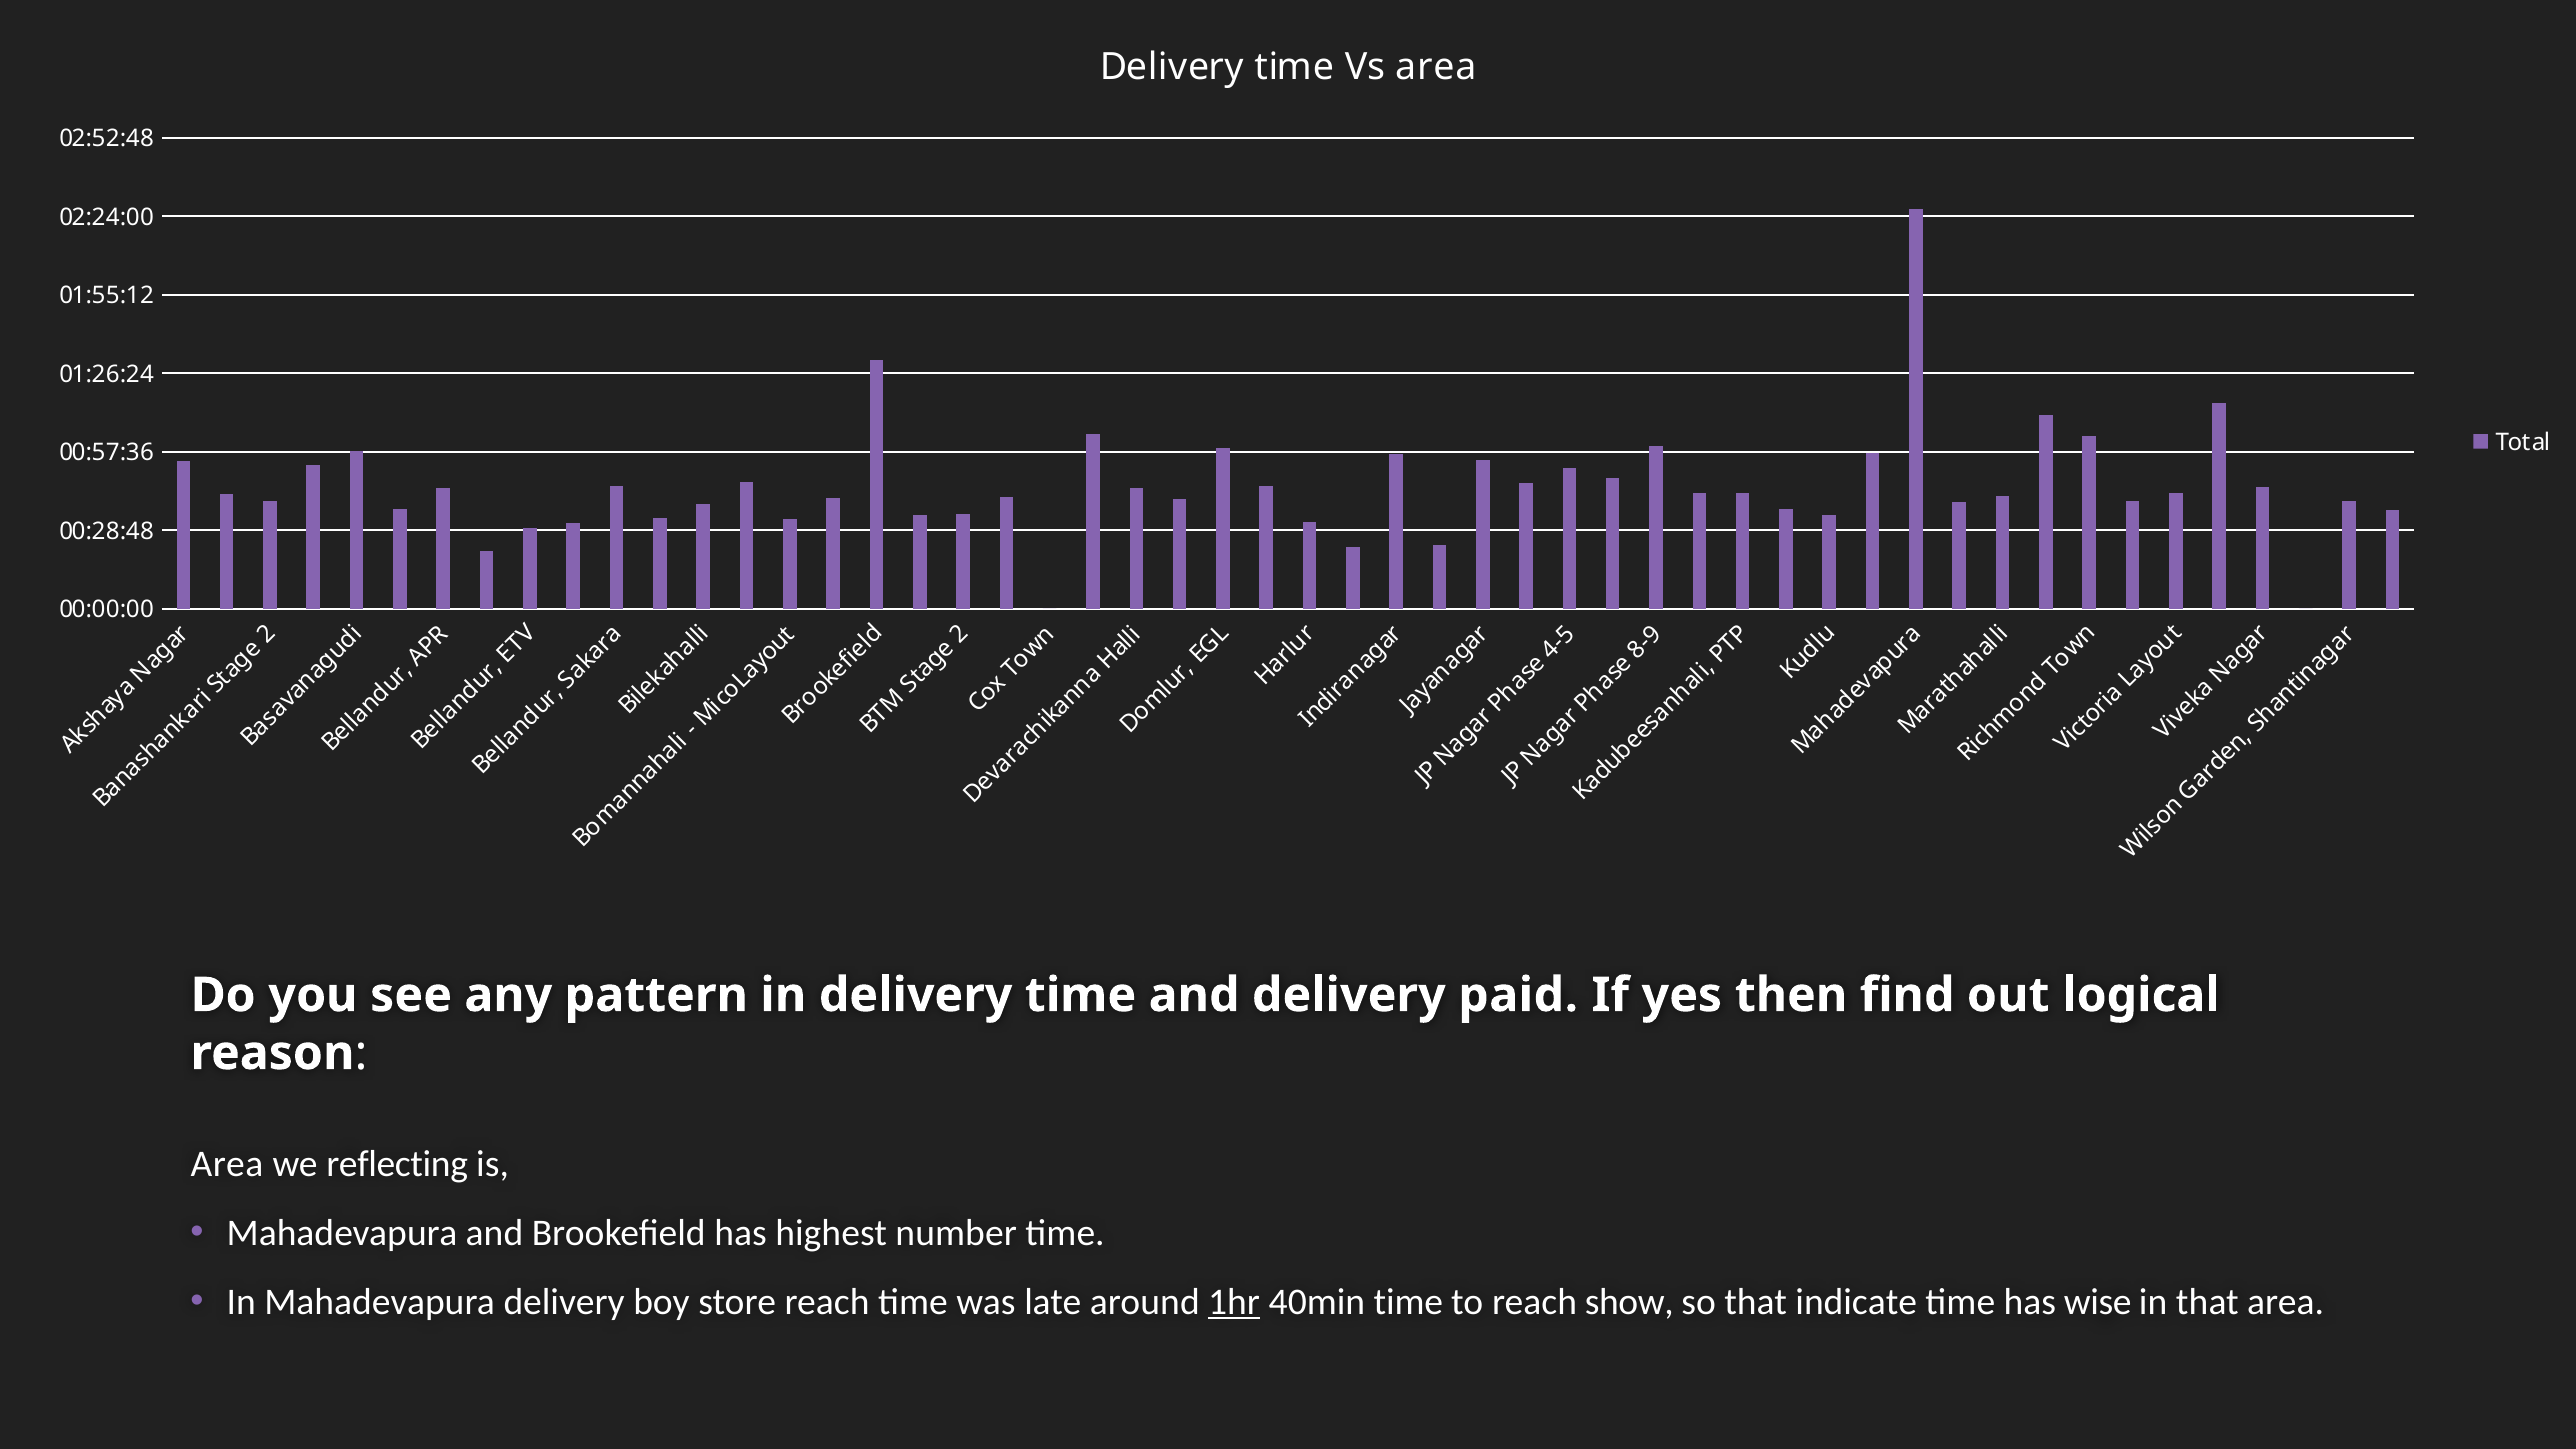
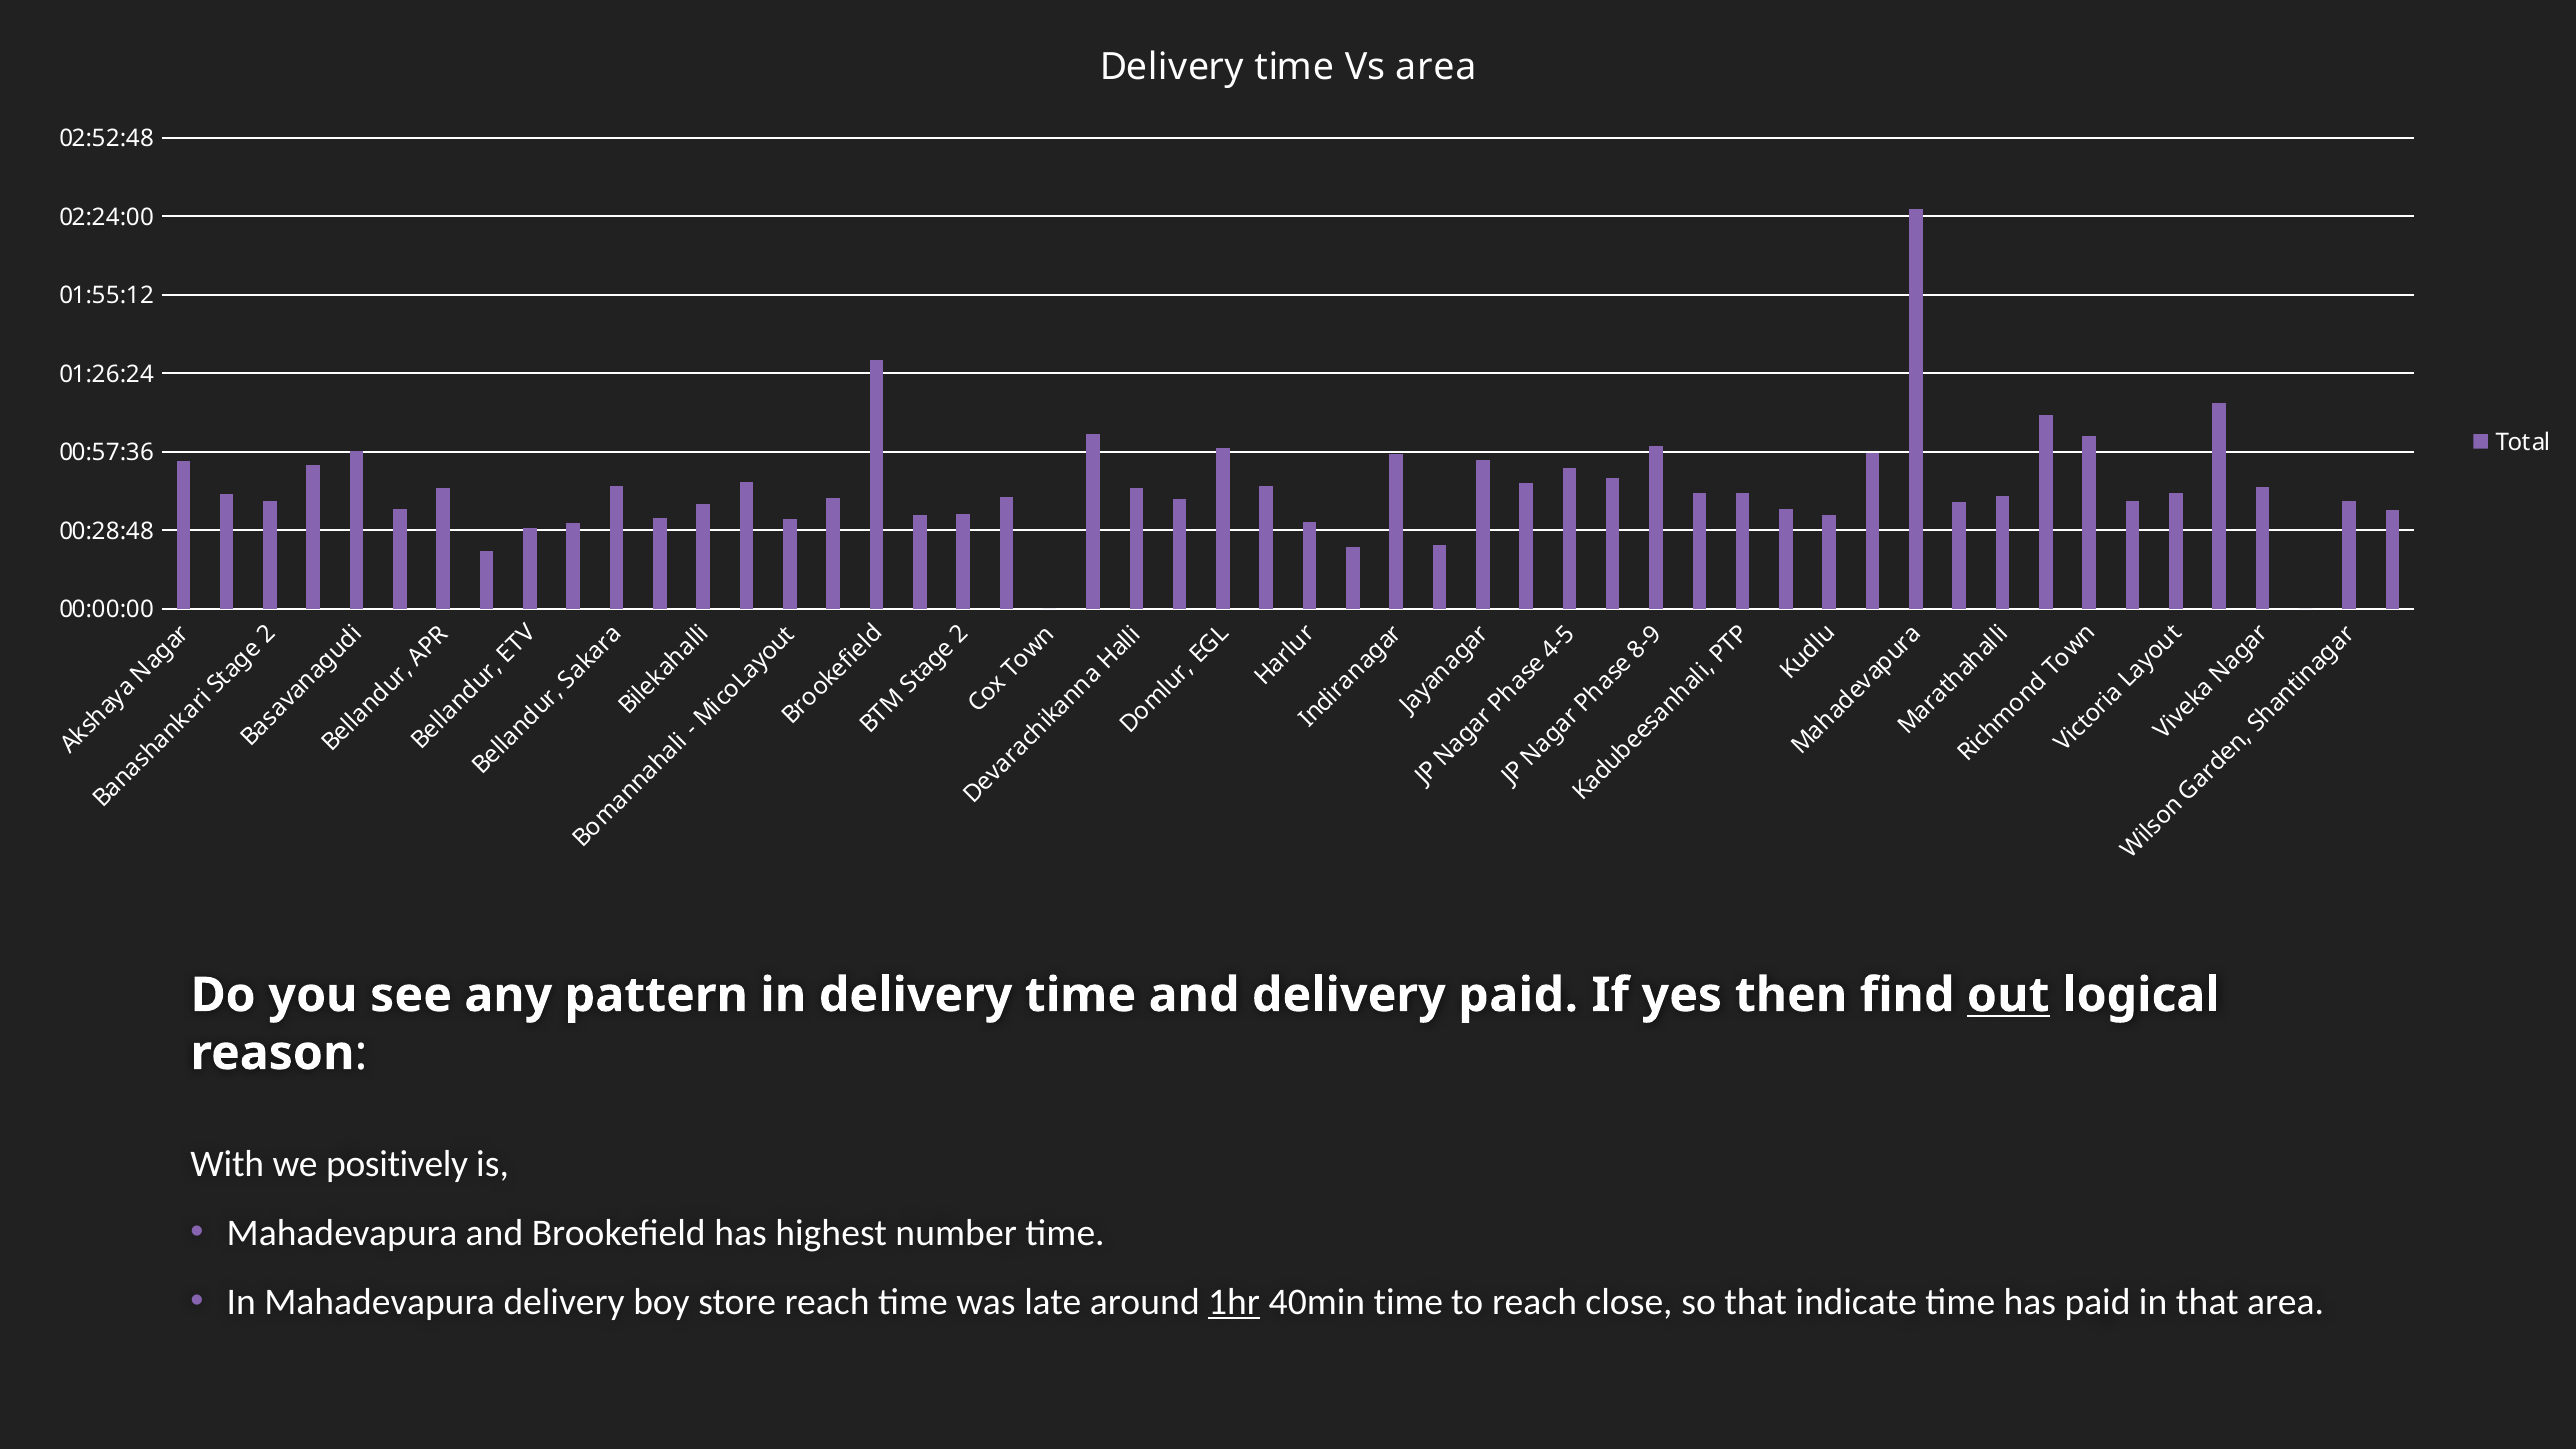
out underline: none -> present
Area at (227, 1164): Area -> With
reflecting: reflecting -> positively
show: show -> close
has wise: wise -> paid
